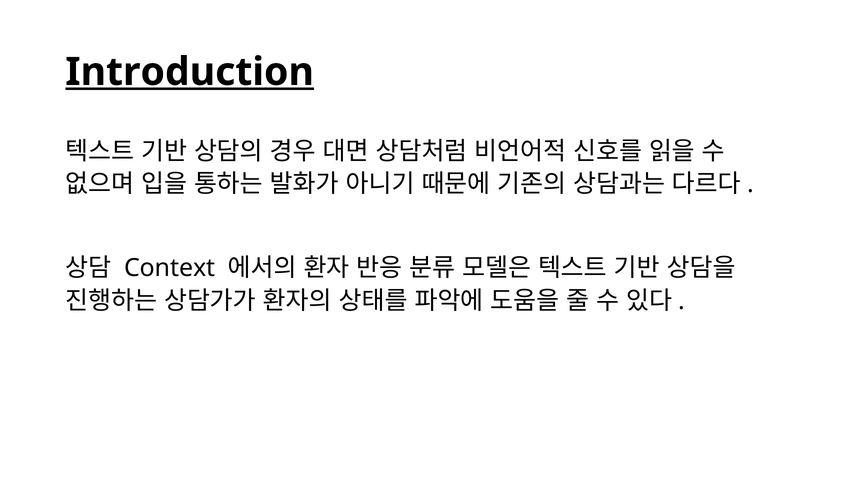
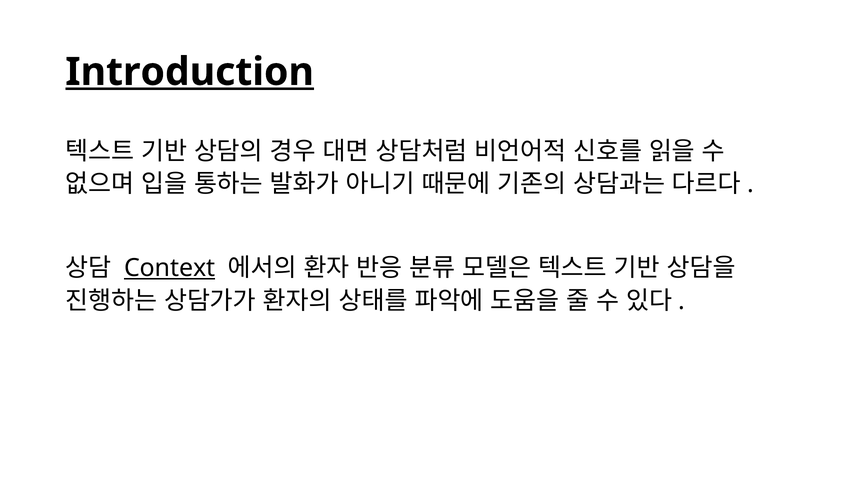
Context underline: none -> present
